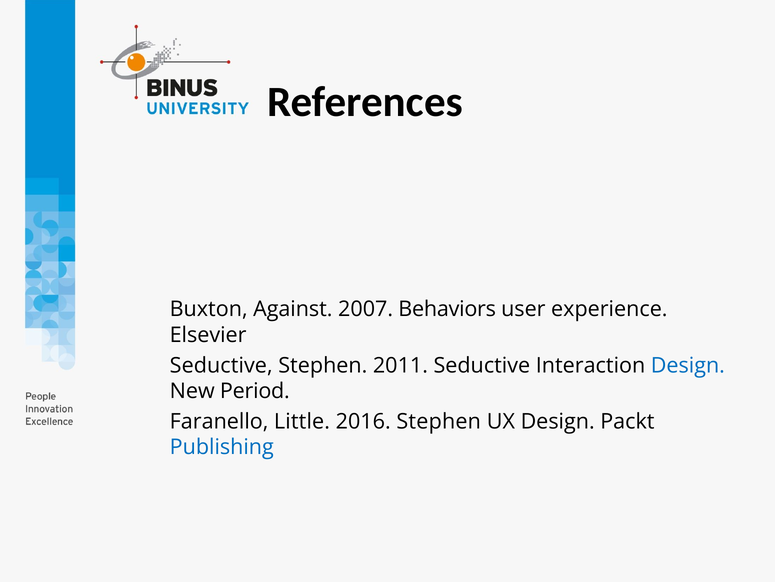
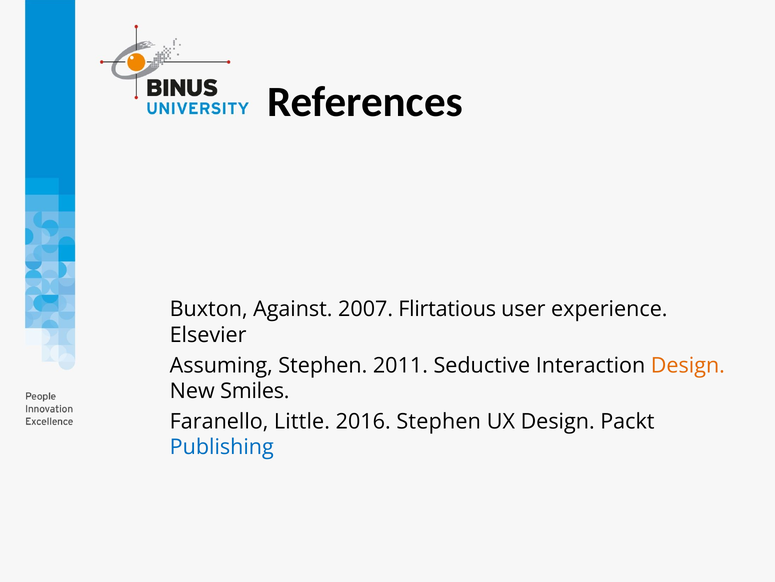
Behaviors: Behaviors -> Flirtatious
Seductive at (221, 365): Seductive -> Assuming
Design at (688, 365) colour: blue -> orange
Period: Period -> Smiles
